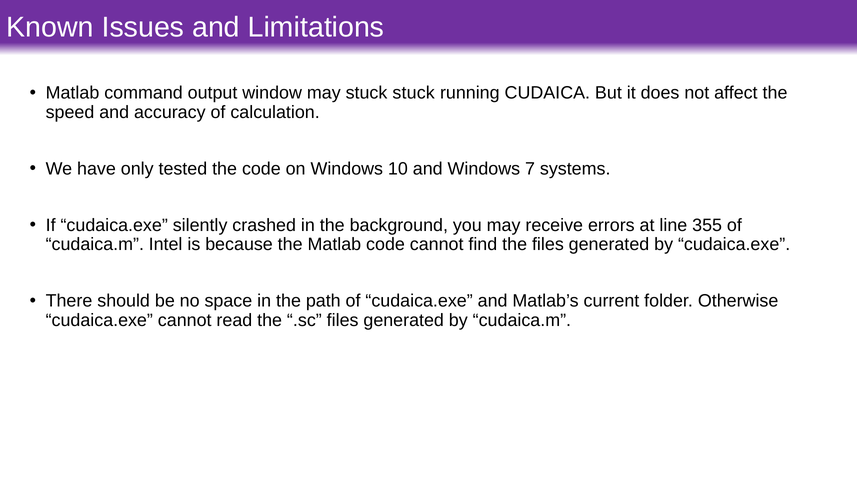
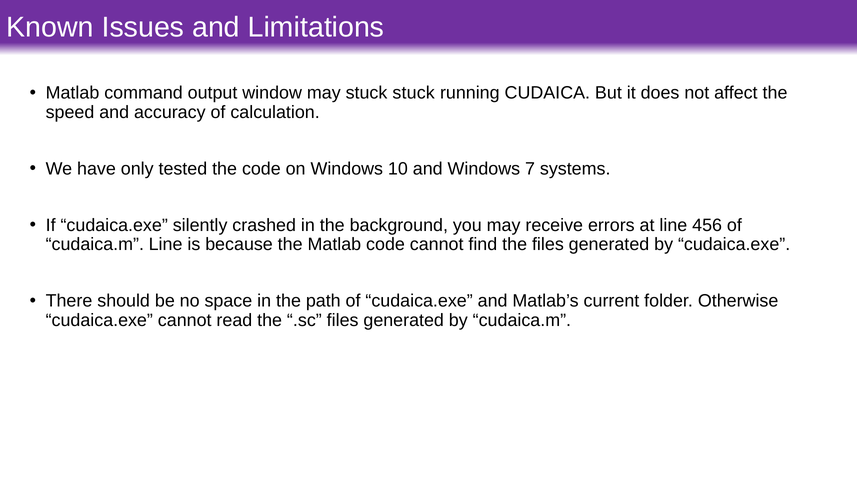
355: 355 -> 456
cudaica.m Intel: Intel -> Line
